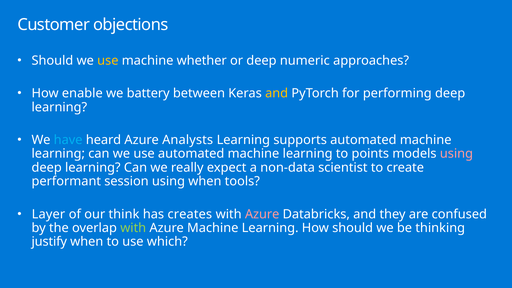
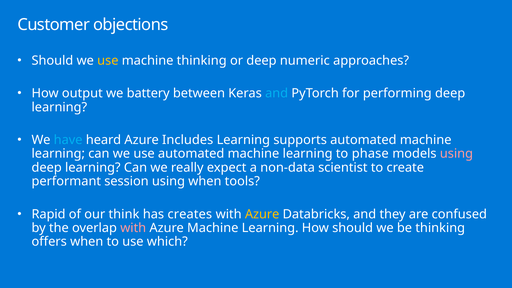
machine whether: whether -> thinking
enable: enable -> output
and at (277, 93) colour: yellow -> light blue
Analysts: Analysts -> Includes
points: points -> phase
Layer: Layer -> Rapid
Azure at (262, 214) colour: pink -> yellow
with at (133, 228) colour: light green -> pink
justify: justify -> offers
